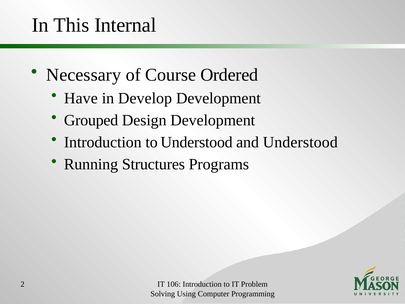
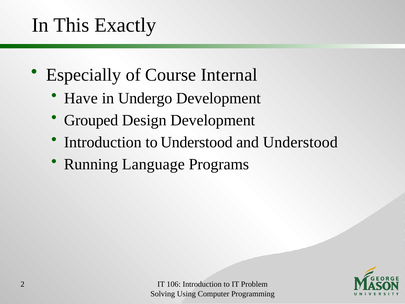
Internal: Internal -> Exactly
Necessary: Necessary -> Especially
Ordered: Ordered -> Internal
Develop: Develop -> Undergo
Structures: Structures -> Language
